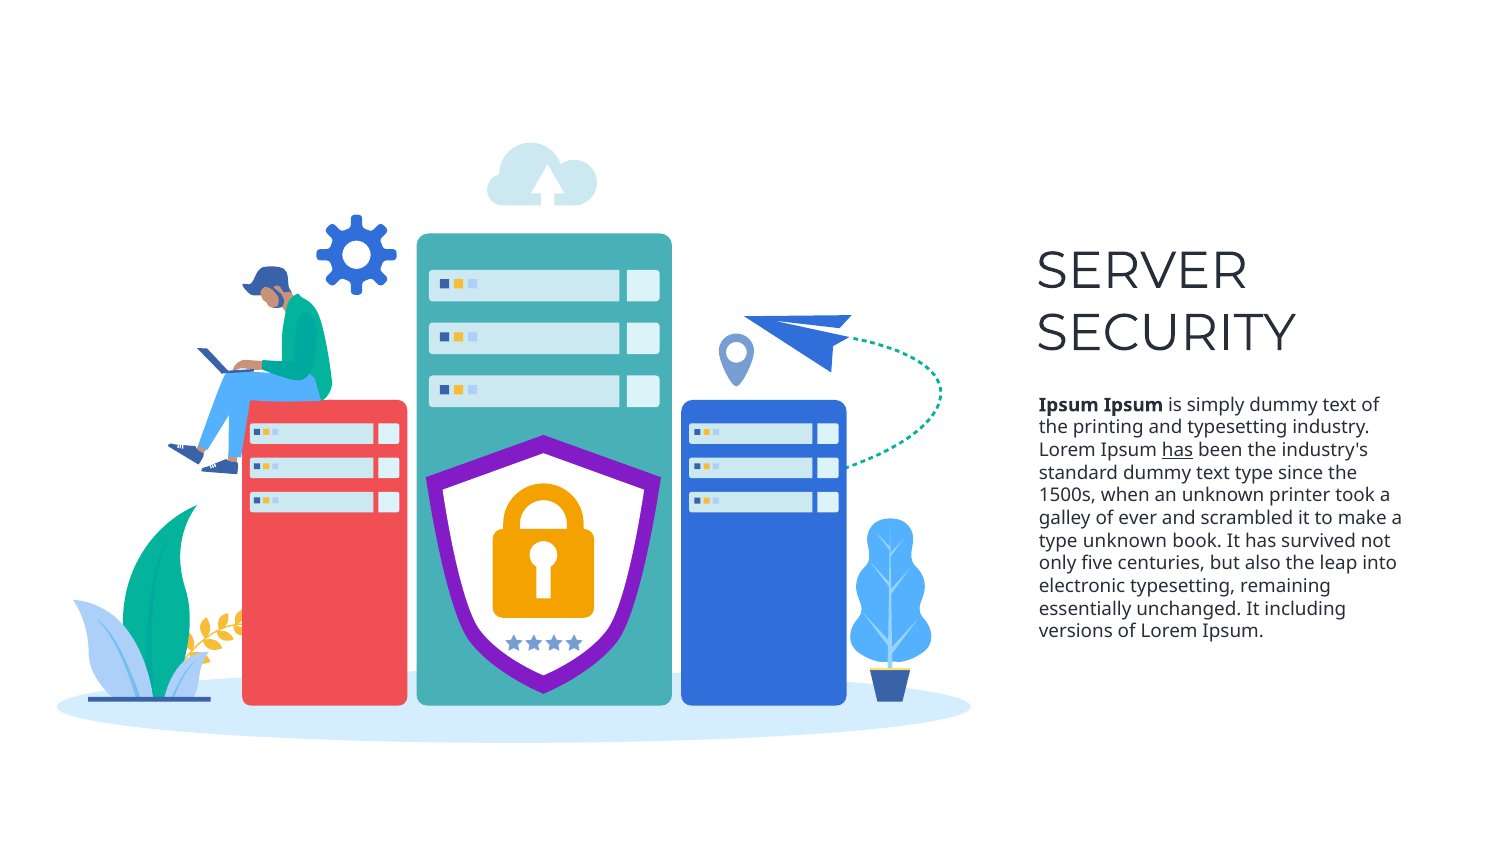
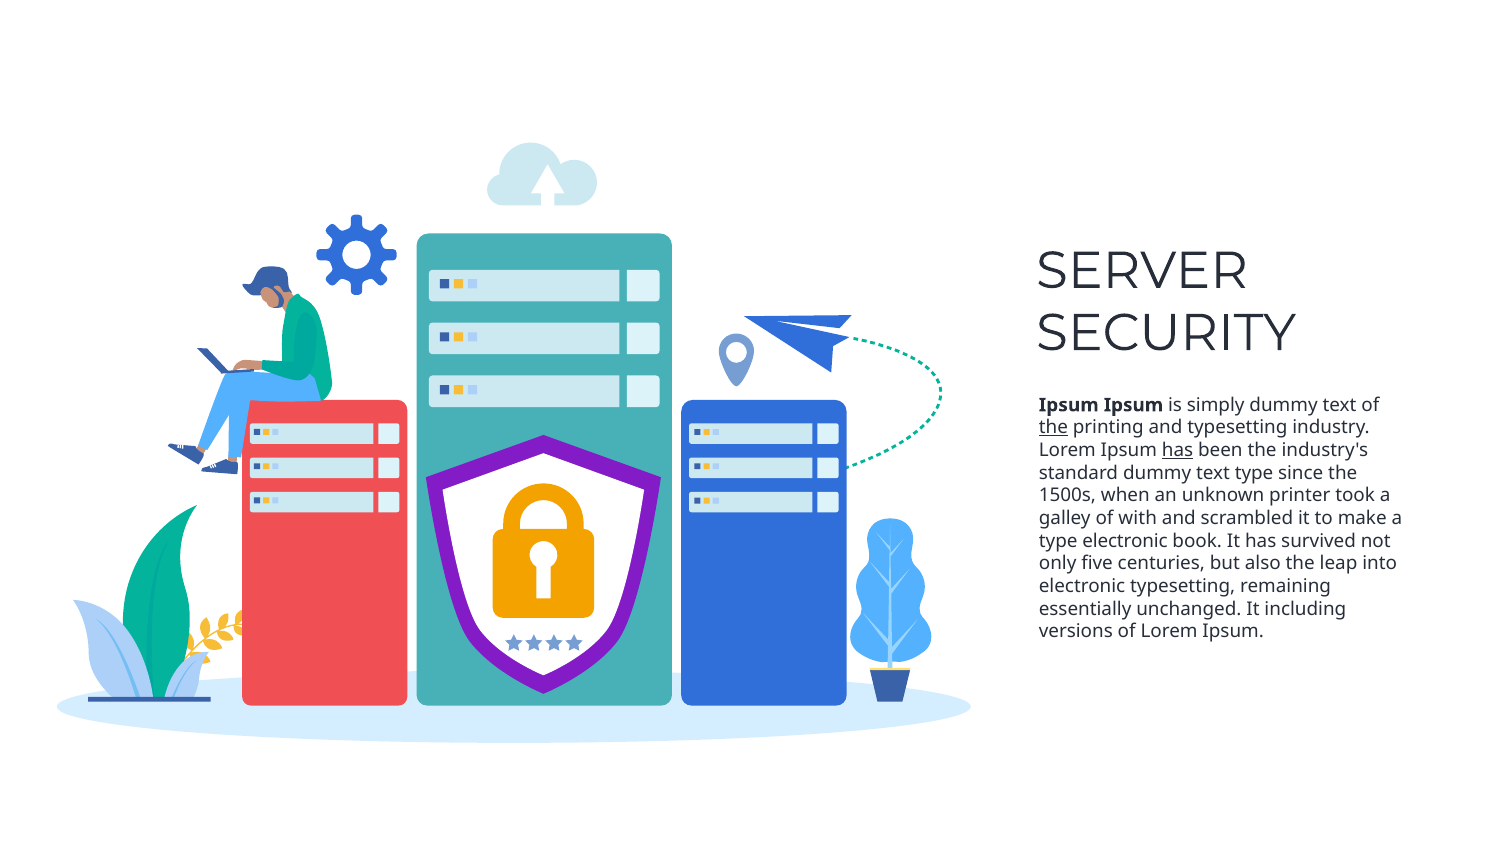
the at (1053, 428) underline: none -> present
ever: ever -> with
type unknown: unknown -> electronic
